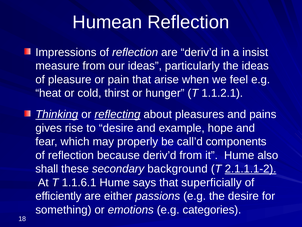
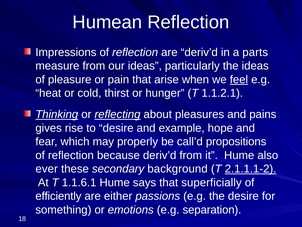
insist: insist -> parts
feel underline: none -> present
components: components -> propositions
shall: shall -> ever
categories: categories -> separation
